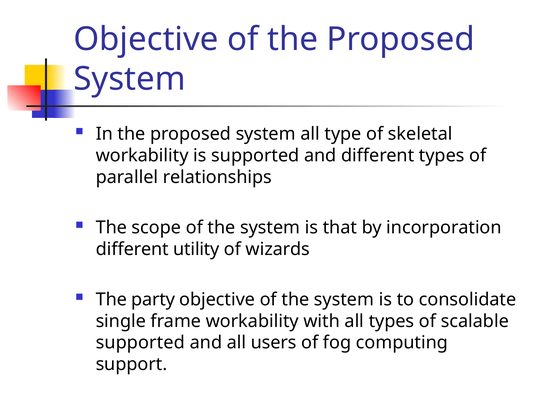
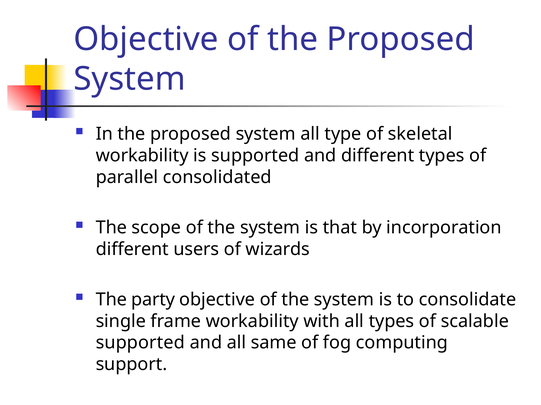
relationships: relationships -> consolidated
utility: utility -> users
users: users -> same
